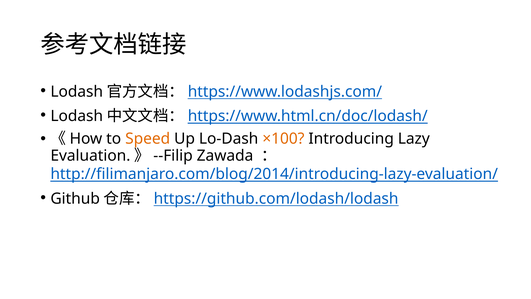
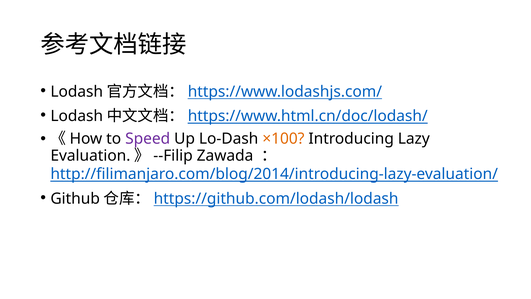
Speed colour: orange -> purple
